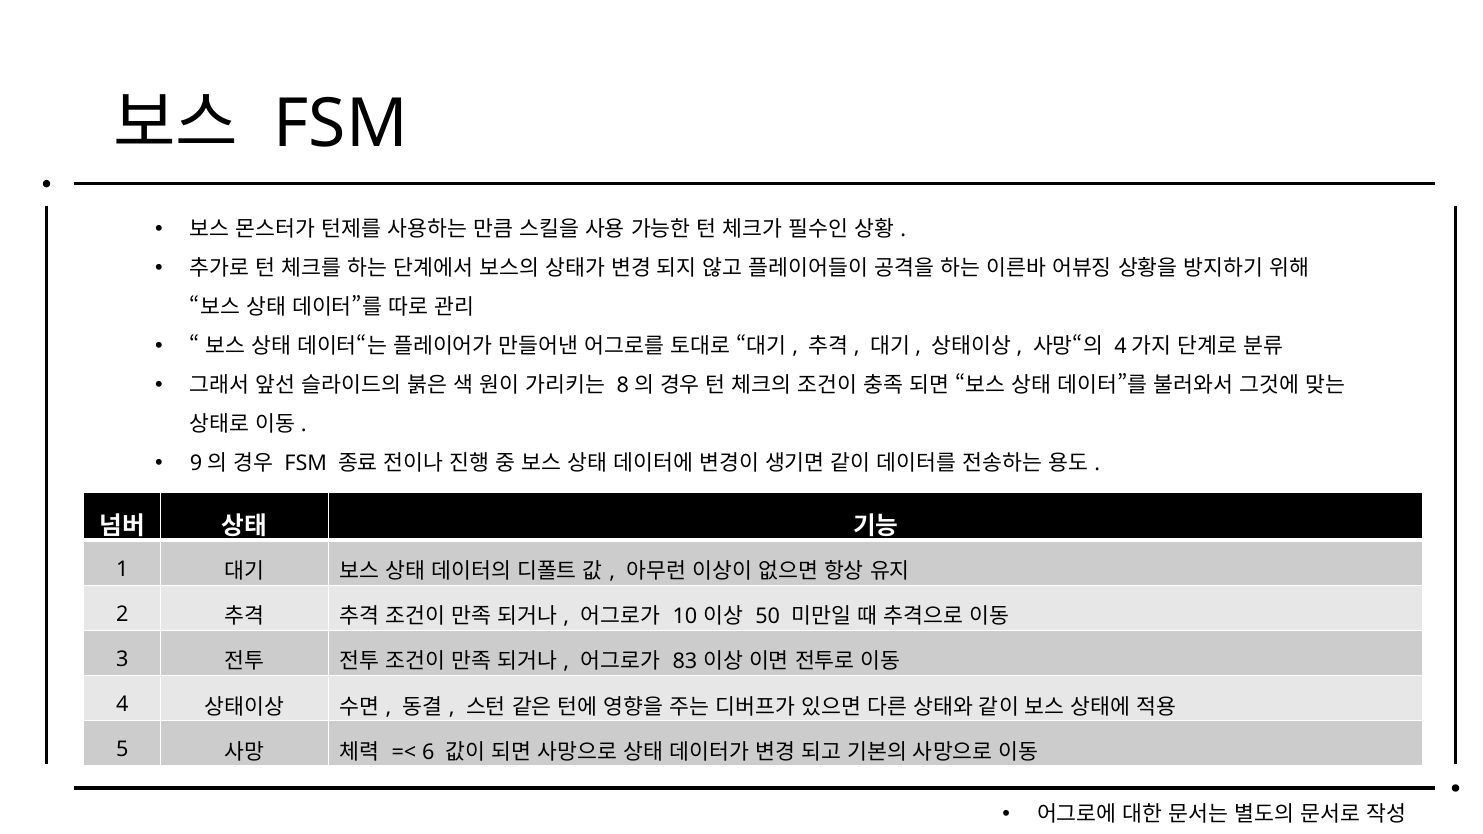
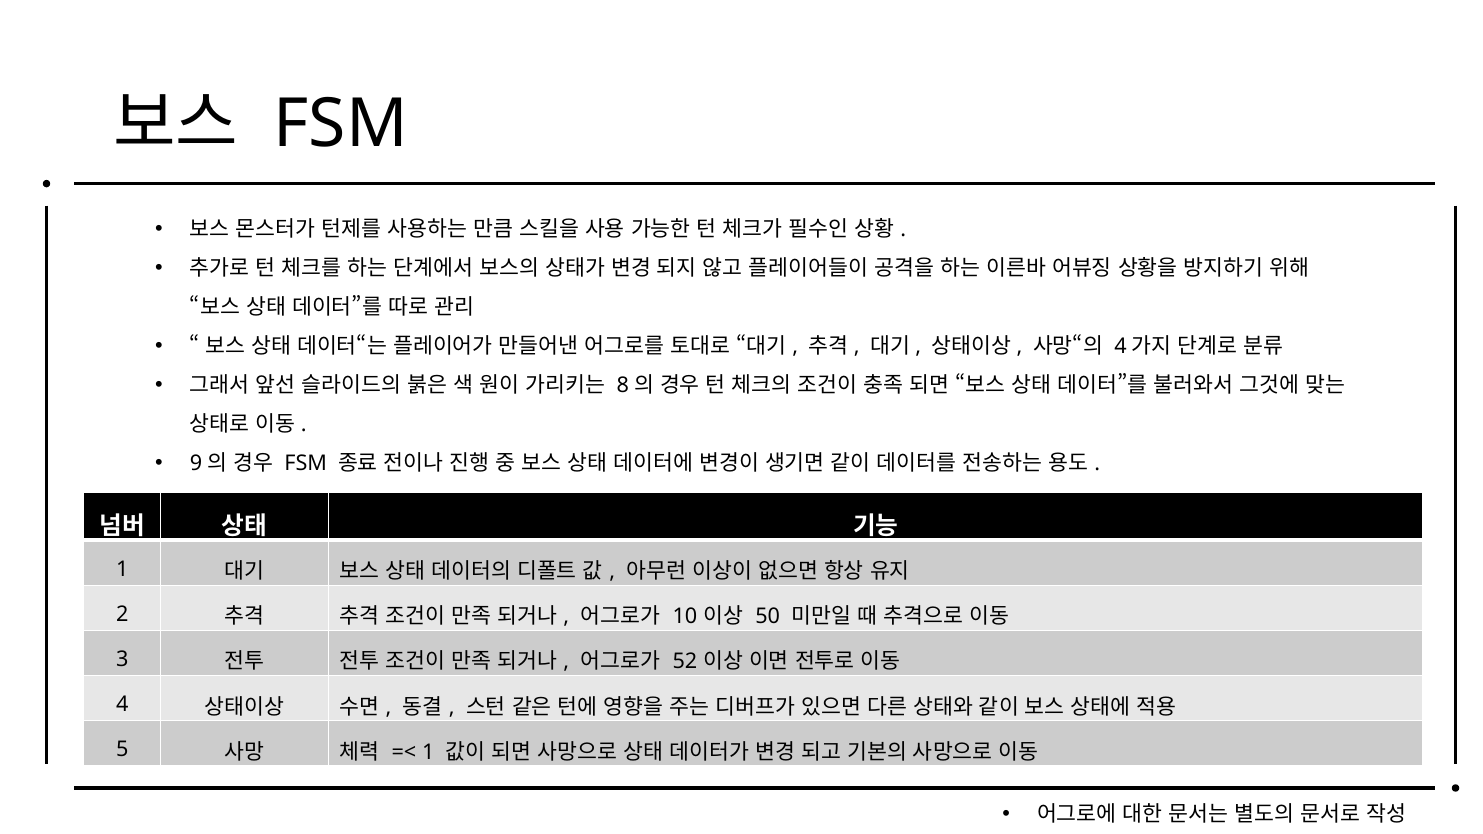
83: 83 -> 52
6 at (428, 752): 6 -> 1
